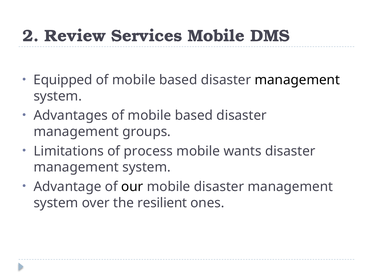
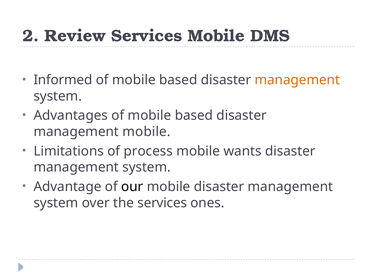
Equipped: Equipped -> Informed
management at (297, 80) colour: black -> orange
management groups: groups -> mobile
the resilient: resilient -> services
